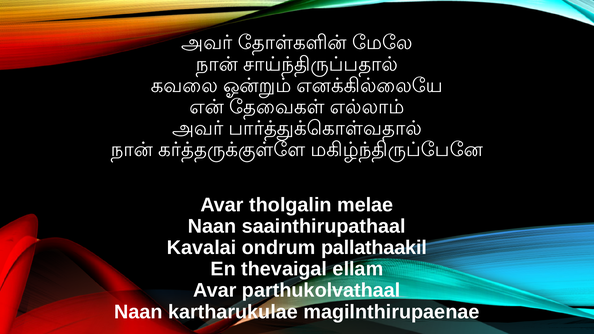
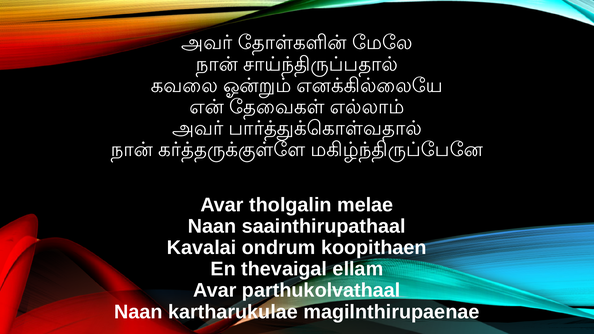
pallathaakil: pallathaakil -> koopithaen
